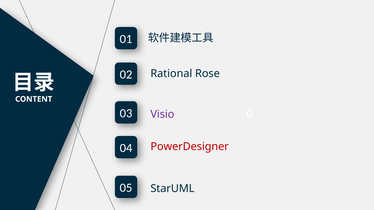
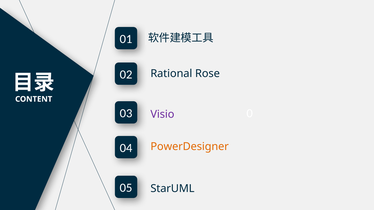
PowerDesigner colour: red -> orange
